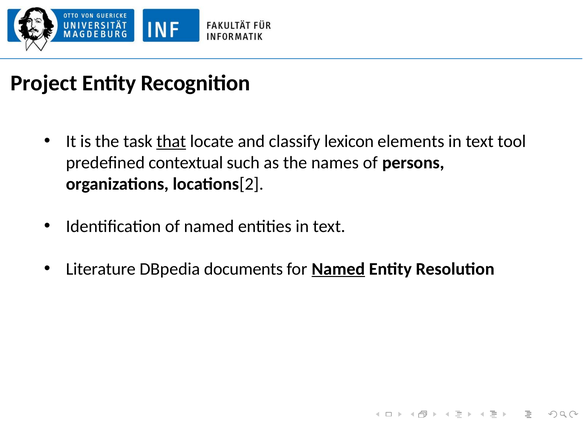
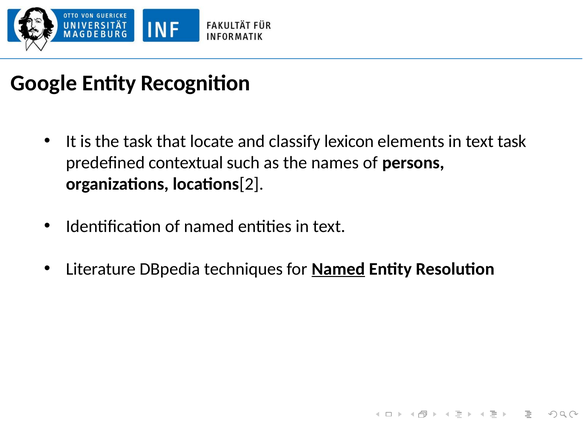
Project: Project -> Google
that underline: present -> none
text tool: tool -> task
documents: documents -> techniques
